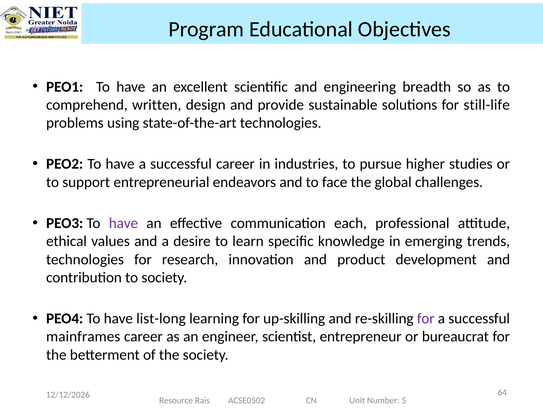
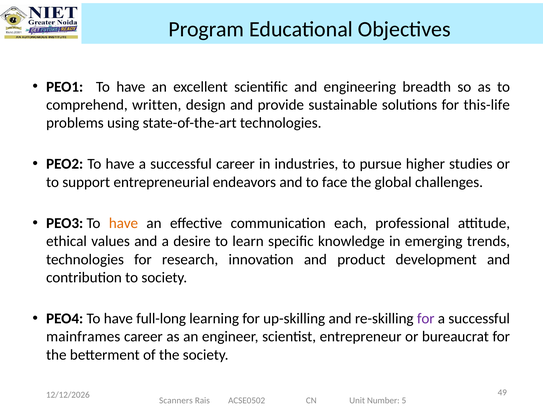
still-life: still-life -> this-life
have at (123, 224) colour: purple -> orange
list-long: list-long -> full-long
64: 64 -> 49
Resource: Resource -> Scanners
